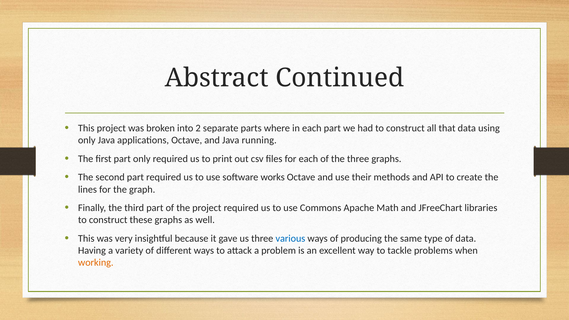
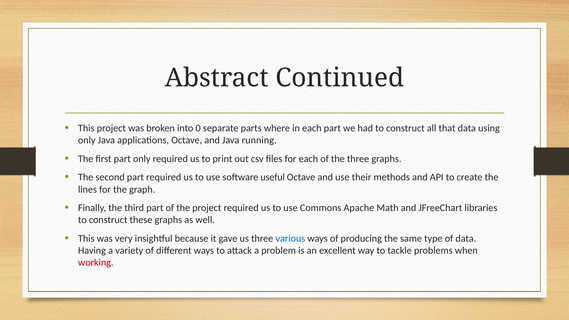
2: 2 -> 0
works: works -> useful
working colour: orange -> red
